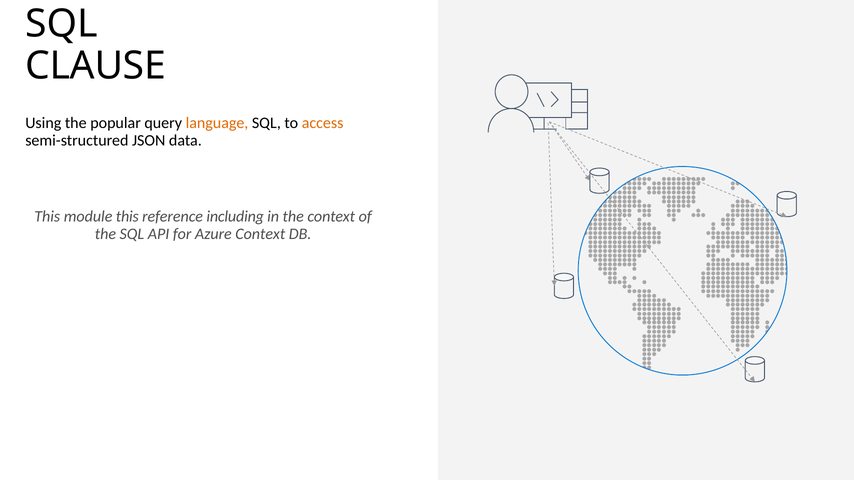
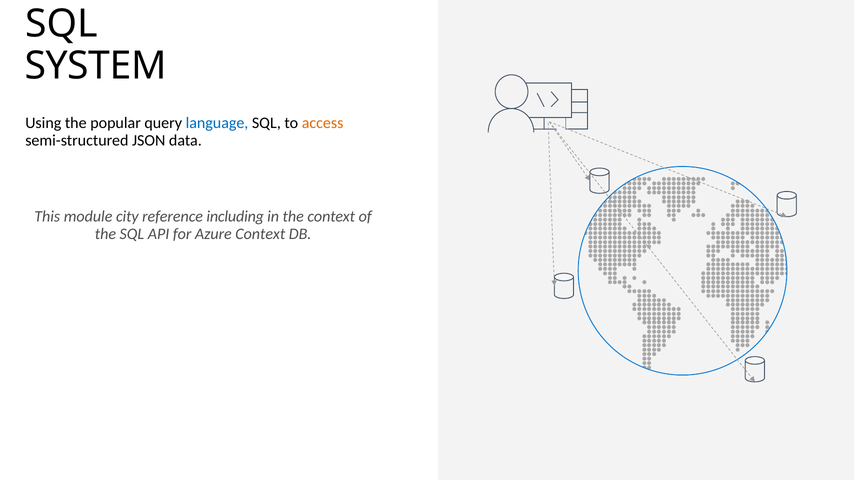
CLAUSE: CLAUSE -> SYSTEM
language colour: orange -> blue
module this: this -> city
